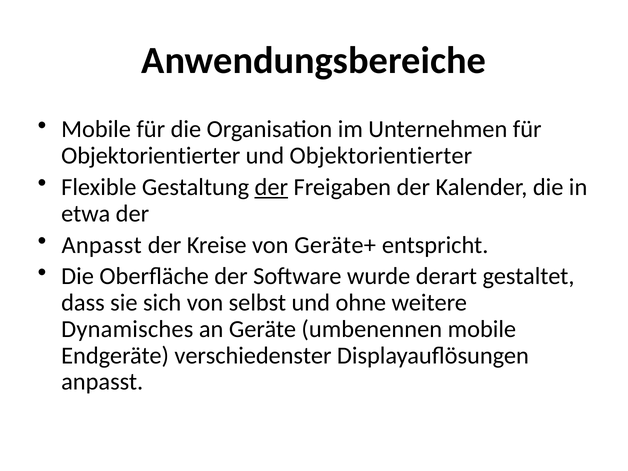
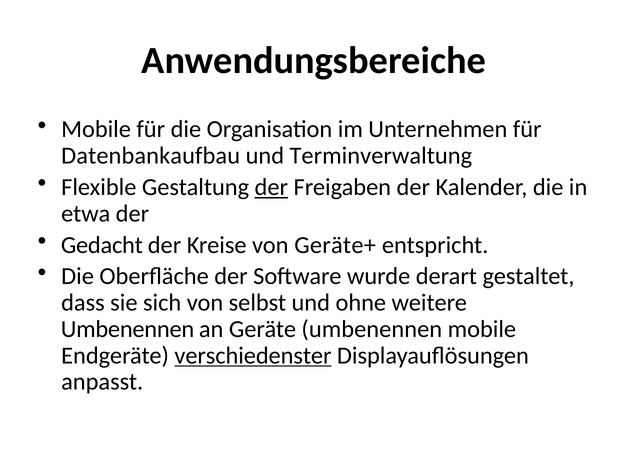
Objektorientierter at (151, 156): Objektorientierter -> Datenbankaufbau
und Objektorientierter: Objektorientierter -> Terminverwaltung
Anpasst at (102, 245): Anpasst -> Gedacht
Dynamisches at (127, 329): Dynamisches -> Umbenennen
verschiedenster underline: none -> present
